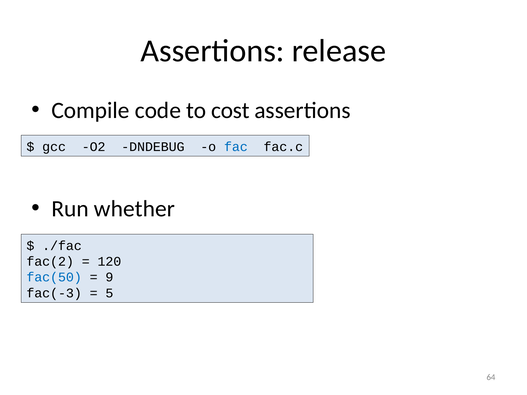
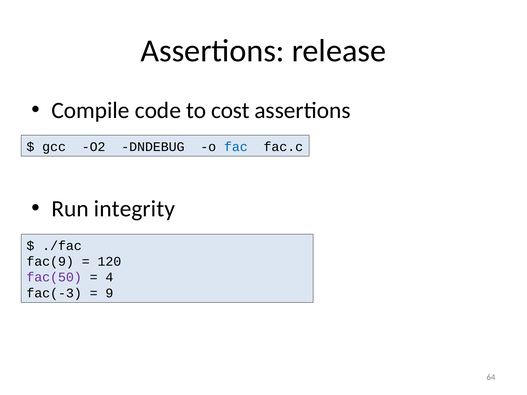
whether: whether -> integrity
fac(2: fac(2 -> fac(9
fac(50 colour: blue -> purple
9: 9 -> 4
5: 5 -> 9
